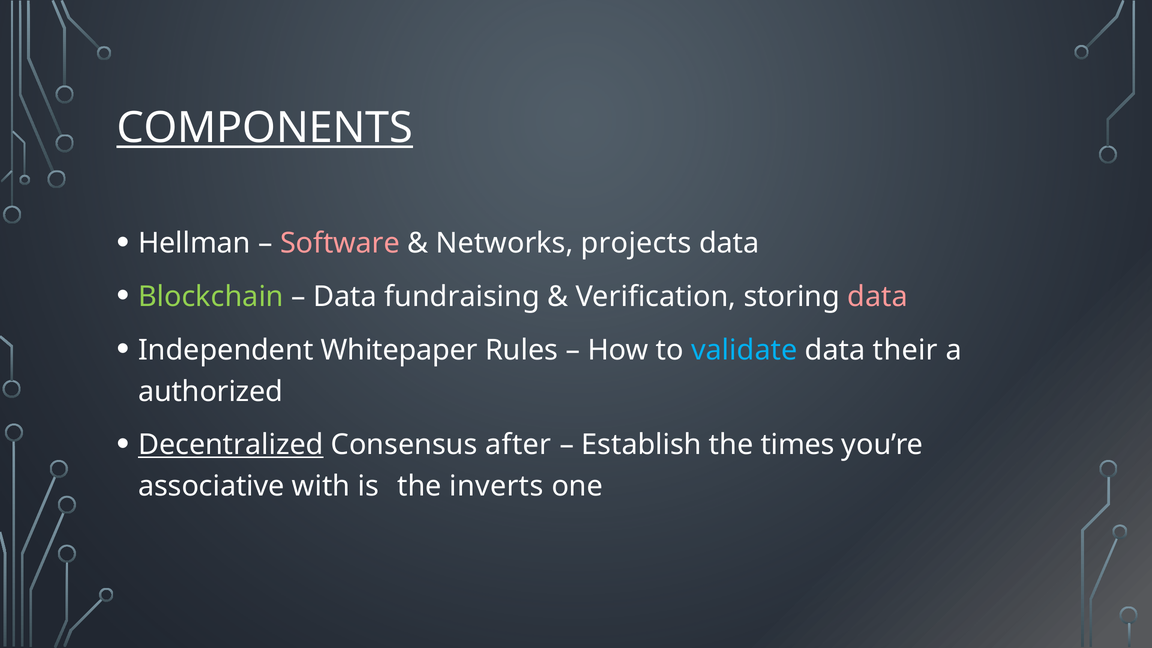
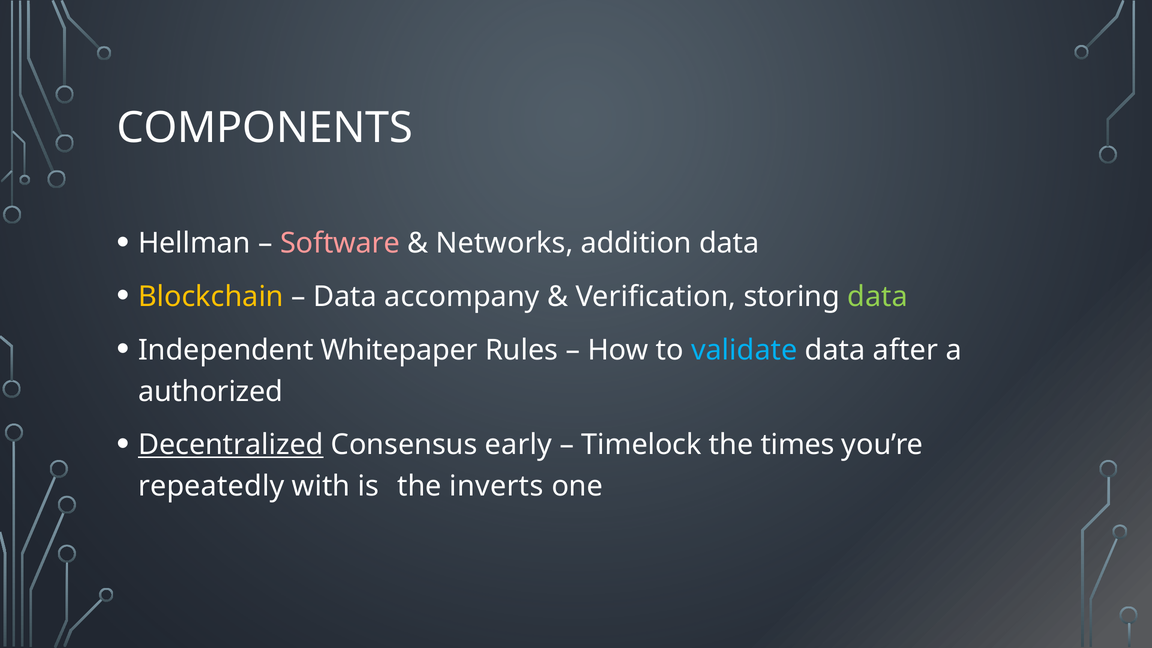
COMPONENTS underline: present -> none
projects: projects -> addition
Blockchain colour: light green -> yellow
fundraising: fundraising -> accompany
data at (878, 297) colour: pink -> light green
their: their -> after
after: after -> early
Establish: Establish -> Timelock
associative: associative -> repeatedly
